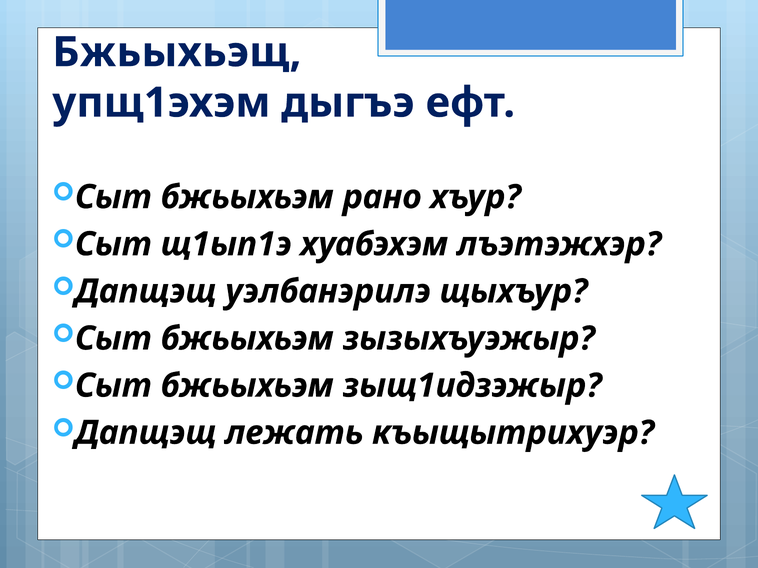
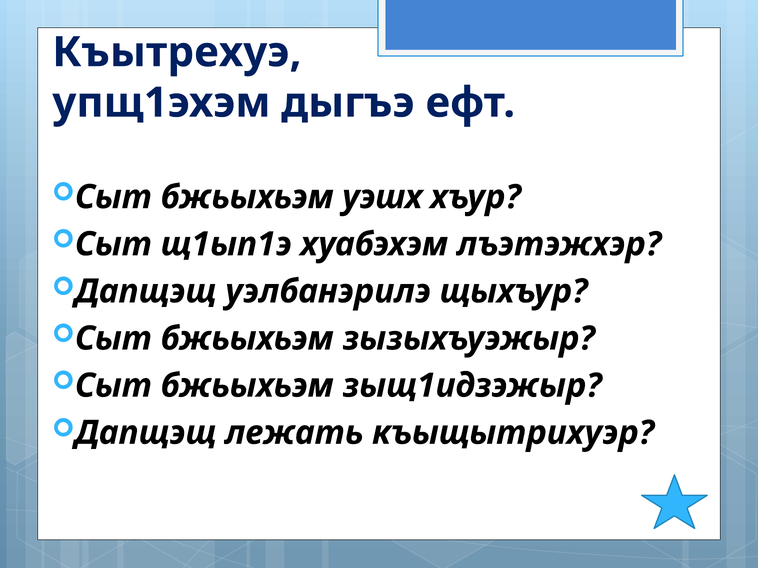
Бжьыхьэщ: Бжьыхьэщ -> Къытрехуэ
рано: рано -> уэшх
